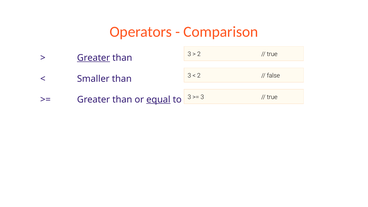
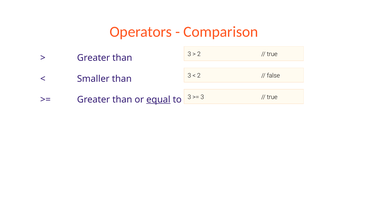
Greater at (94, 58) underline: present -> none
